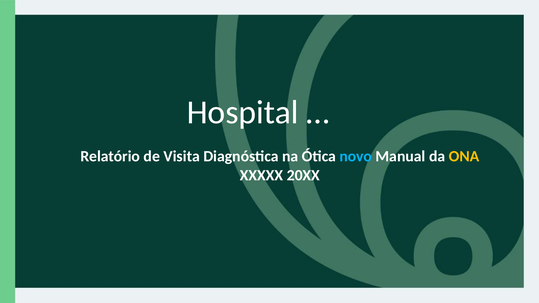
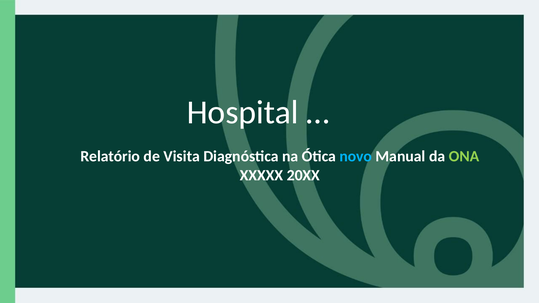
ONA colour: yellow -> light green
